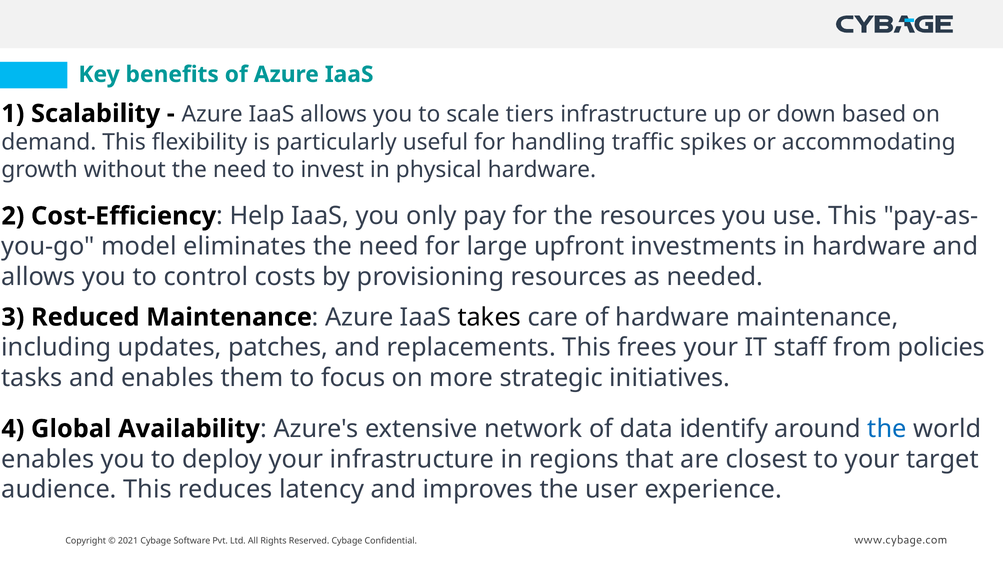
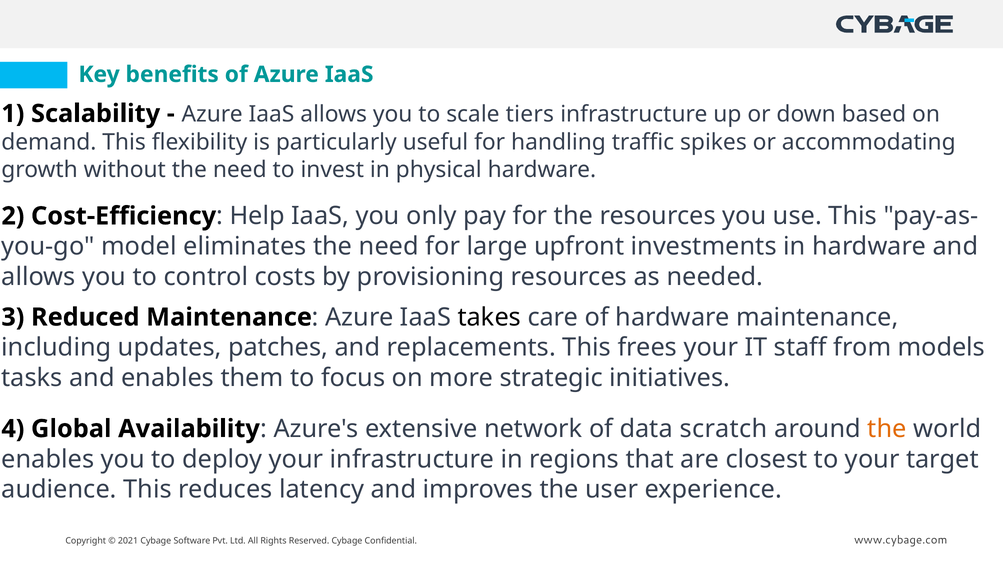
policies: policies -> models
identify: identify -> scratch
the at (887, 429) colour: blue -> orange
